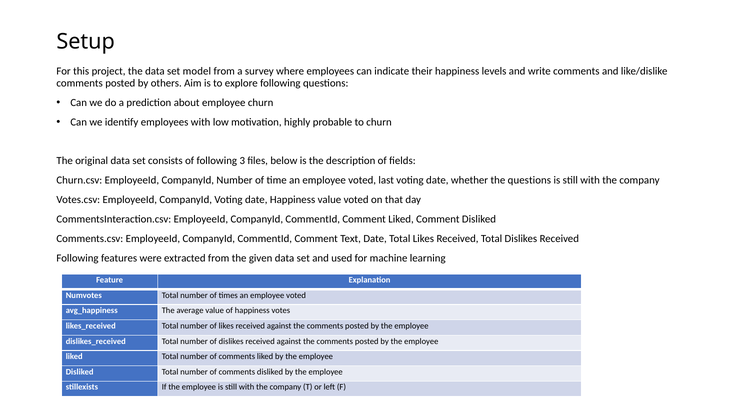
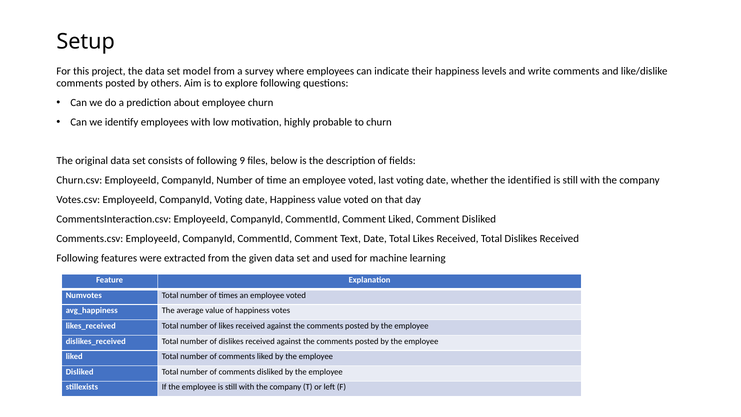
3: 3 -> 9
the questions: questions -> identified
